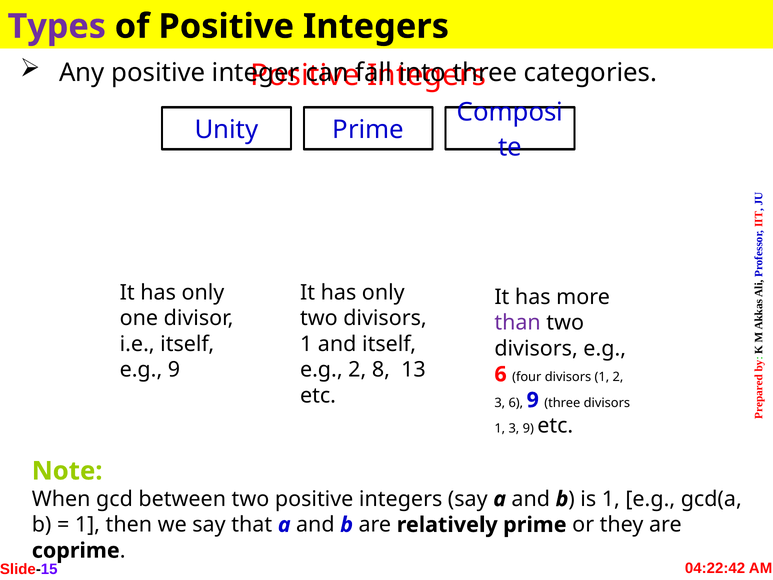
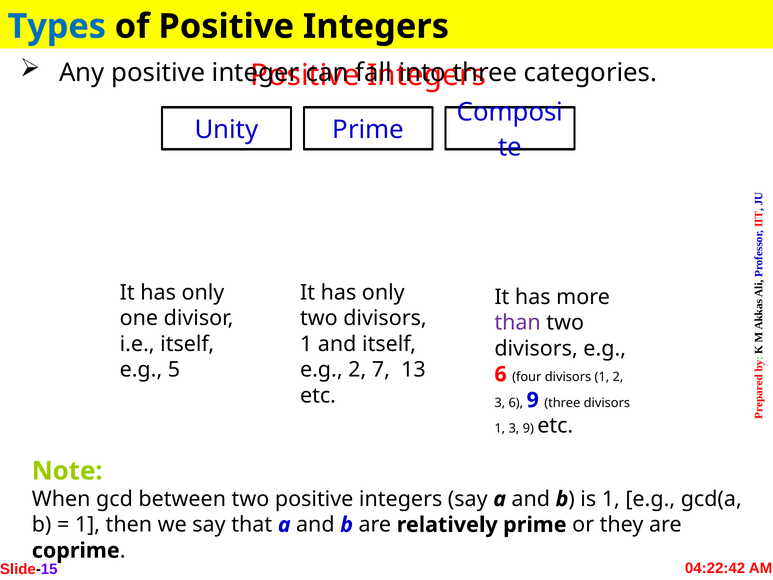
Types colour: purple -> blue
e.g 9: 9 -> 5
8: 8 -> 7
